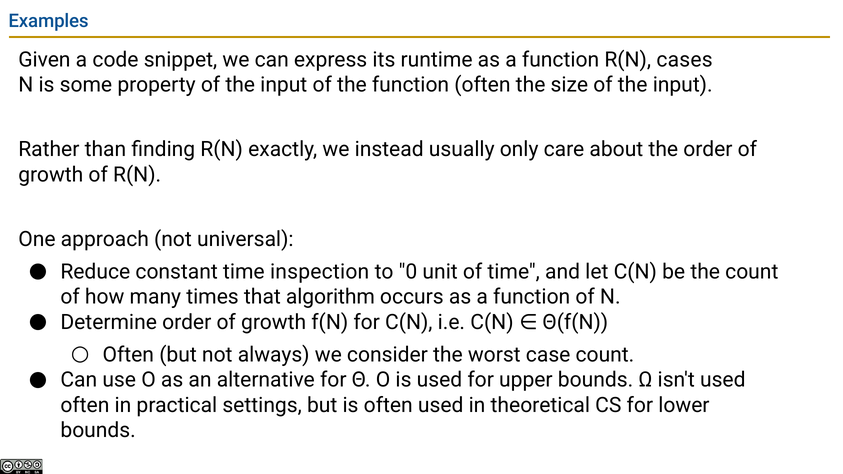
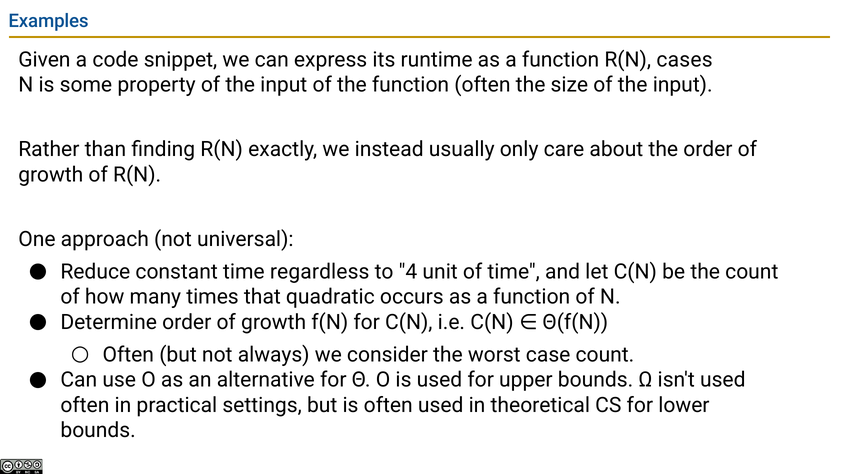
inspection: inspection -> regardless
0: 0 -> 4
algorithm: algorithm -> quadratic
